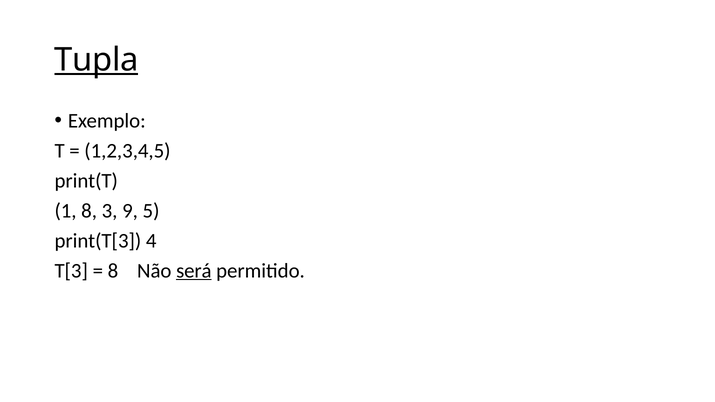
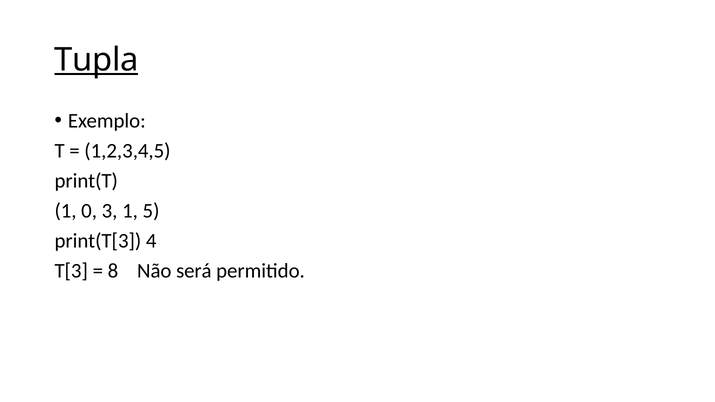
1 8: 8 -> 0
3 9: 9 -> 1
será underline: present -> none
